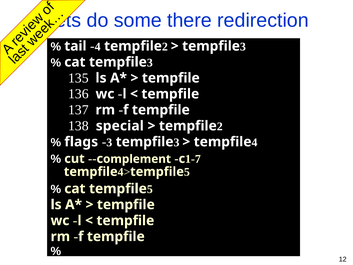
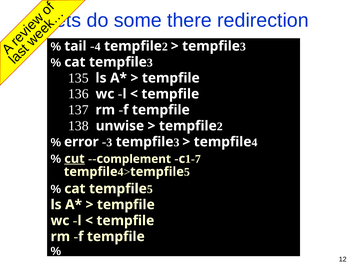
special: special -> unwise
flags: flags -> error
cut underline: none -> present
